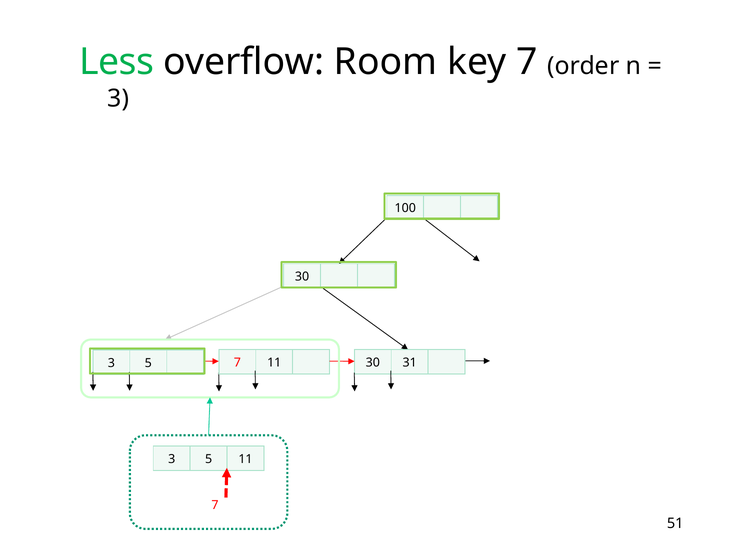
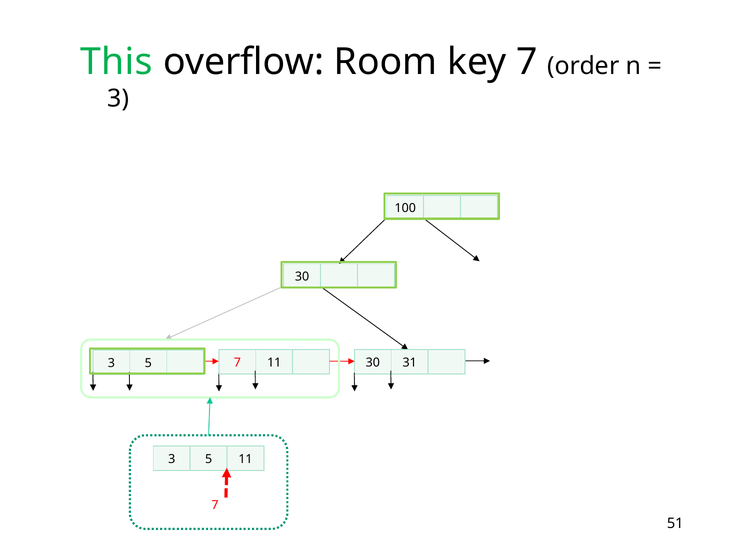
Less: Less -> This
